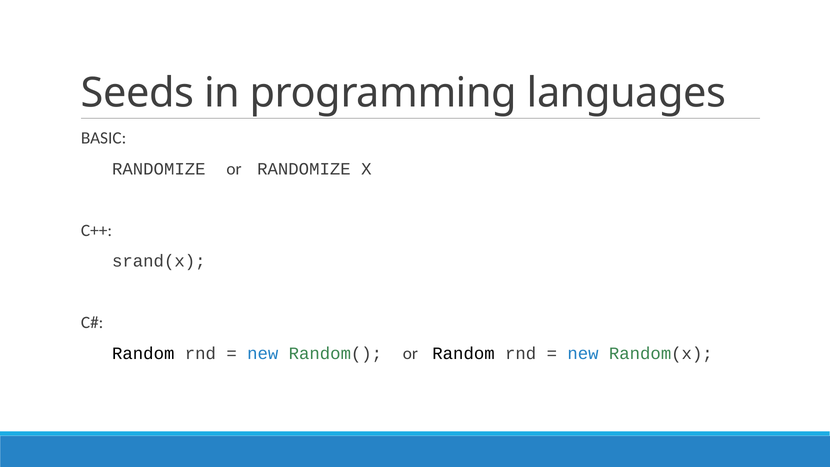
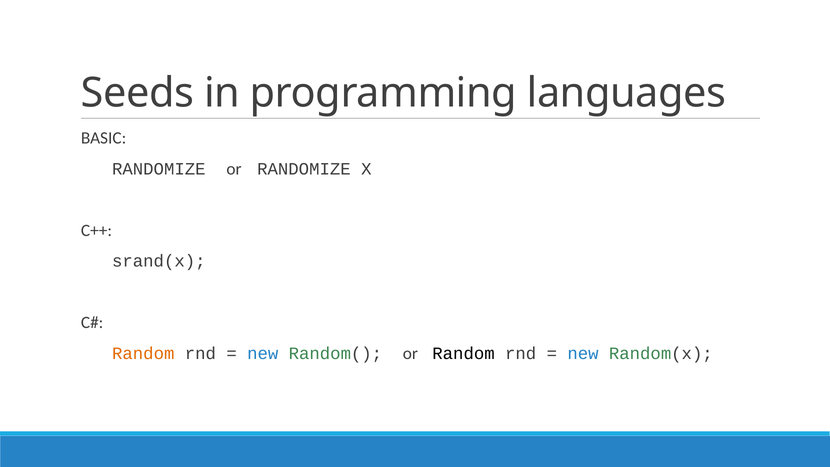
Random at (143, 353) colour: black -> orange
